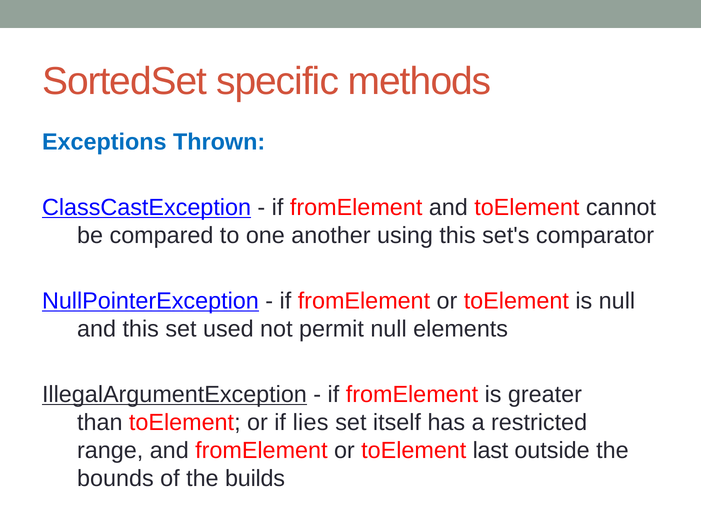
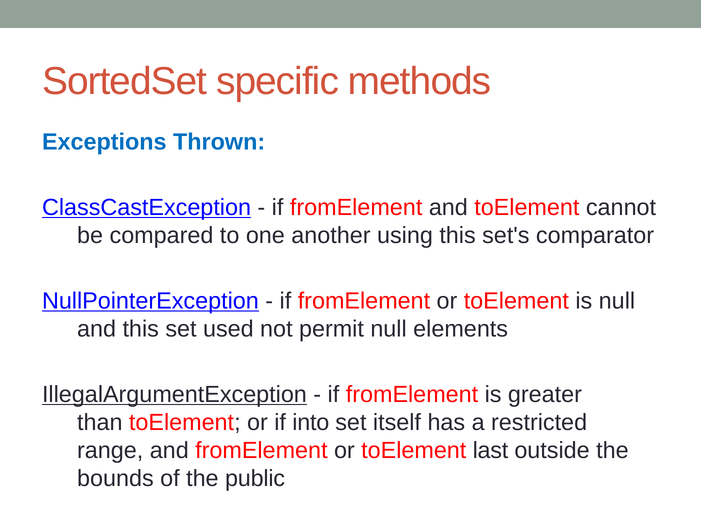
lies: lies -> into
builds: builds -> public
